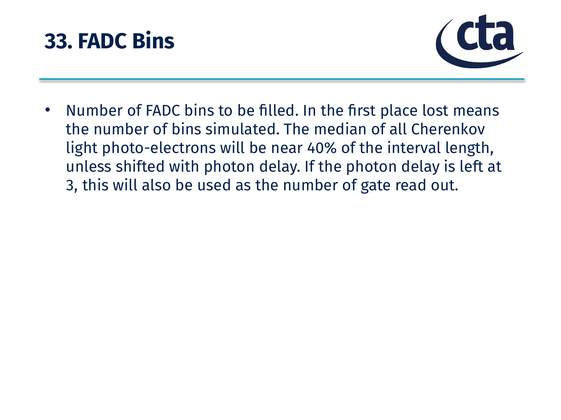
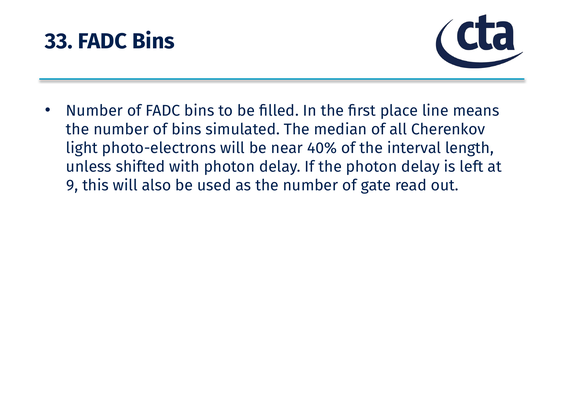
lost: lost -> line
3: 3 -> 9
